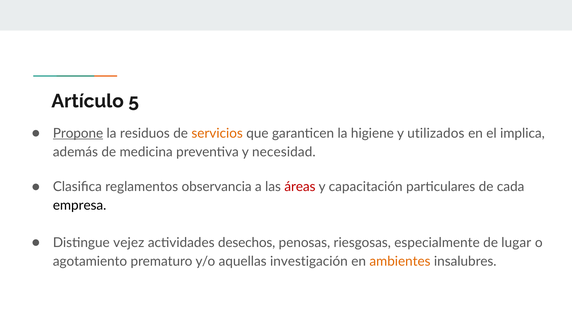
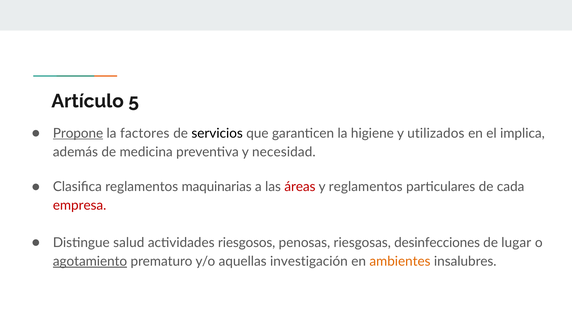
residuos: residuos -> factores
servicios colour: orange -> black
observancia: observancia -> maquinarias
y capacitación: capacitación -> reglamentos
empresa colour: black -> red
vejez: vejez -> salud
desechos: desechos -> riesgosos
especialmente: especialmente -> desinfecciones
agotamiento underline: none -> present
